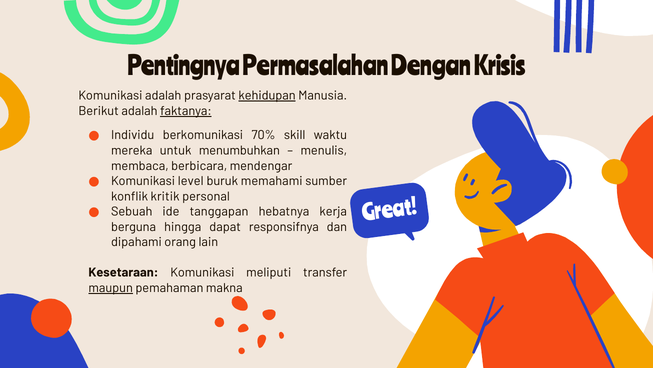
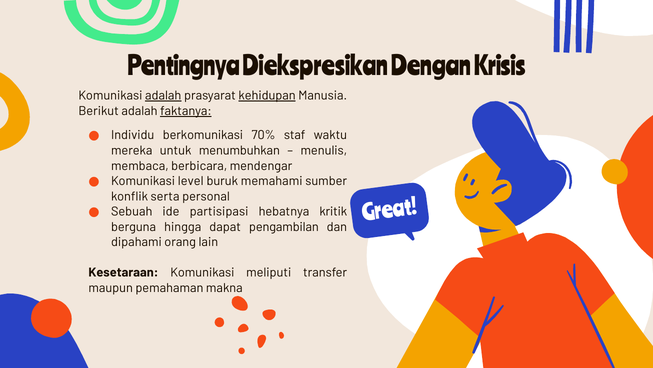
Permasalahan: Permasalahan -> Diekspresikan
adalah at (163, 95) underline: none -> present
skill: skill -> staf
kritik: kritik -> serta
tanggapan: tanggapan -> partisipasi
kerja: kerja -> kritik
responsifnya: responsifnya -> pengambilan
maupun underline: present -> none
